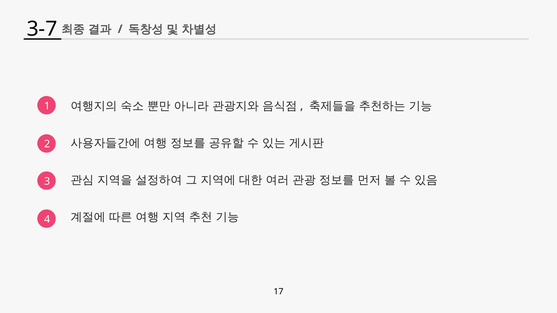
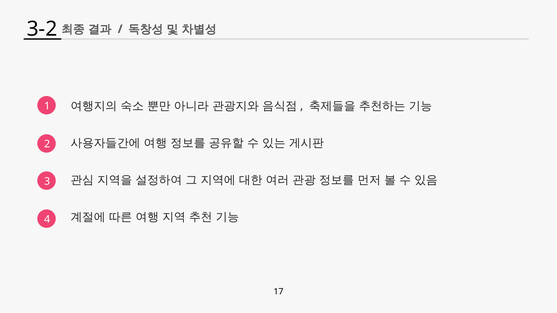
3-7: 3-7 -> 3-2
